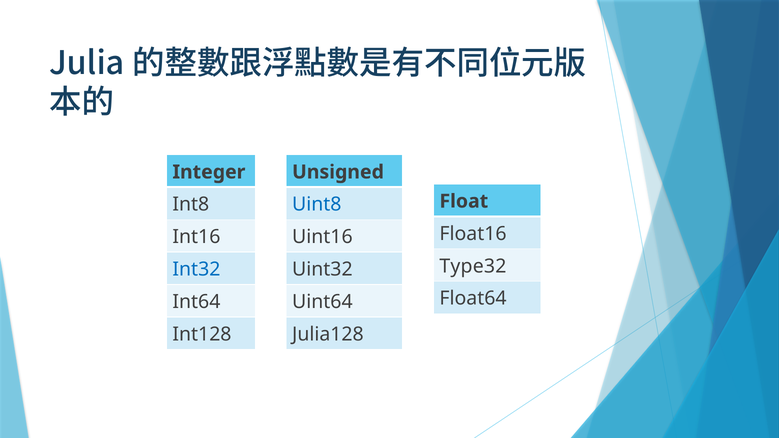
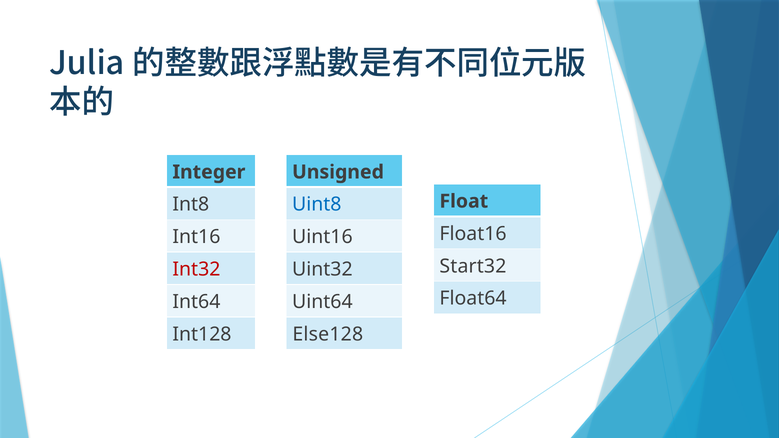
Type32: Type32 -> Start32
Int32 colour: blue -> red
Julia128: Julia128 -> Else128
